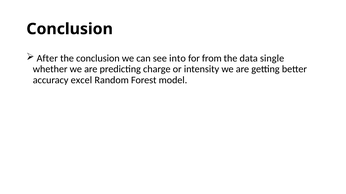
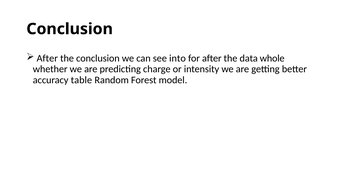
for from: from -> after
single: single -> whole
excel: excel -> table
